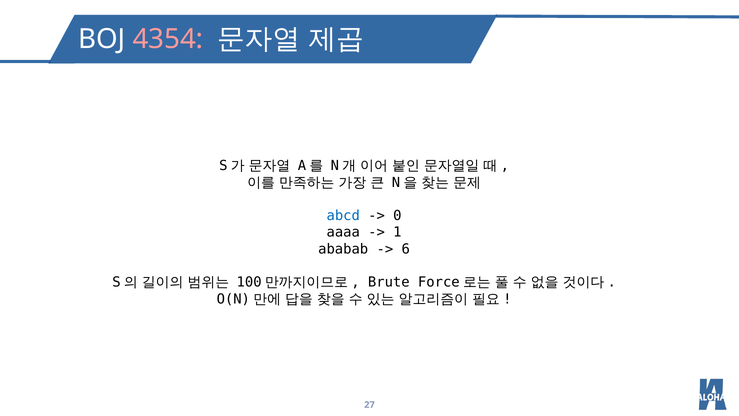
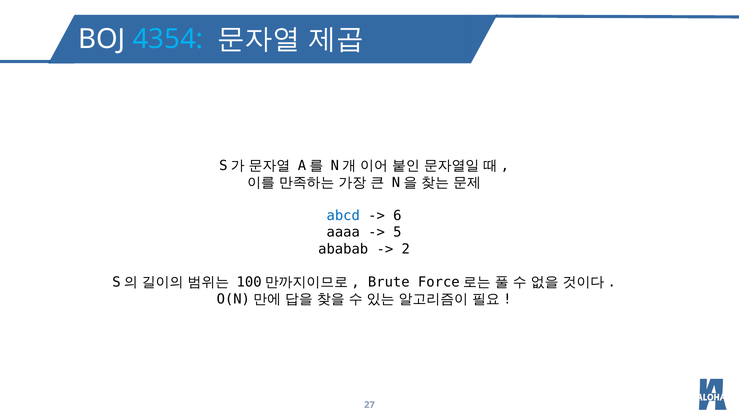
4354 colour: pink -> light blue
0: 0 -> 6
1: 1 -> 5
6: 6 -> 2
